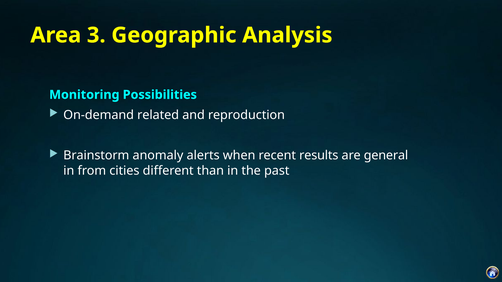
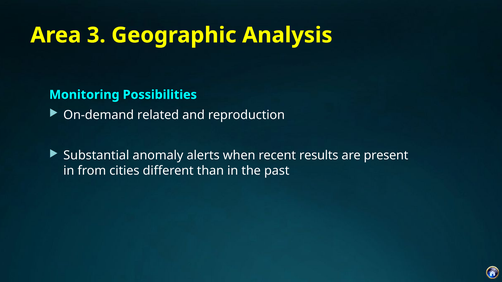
Brainstorm: Brainstorm -> Substantial
general: general -> present
